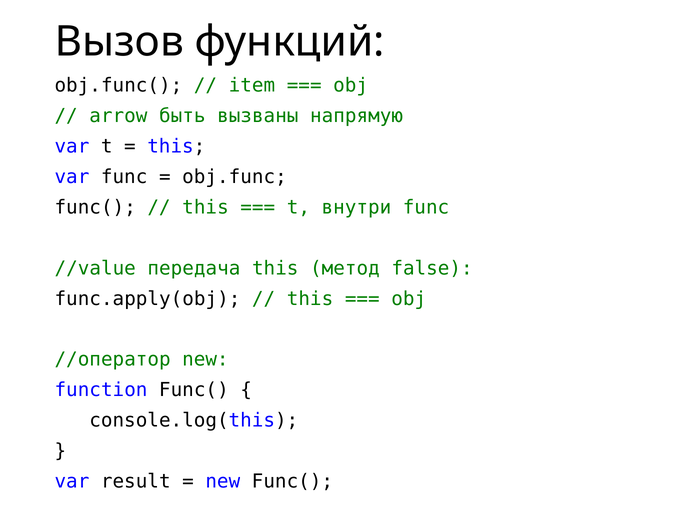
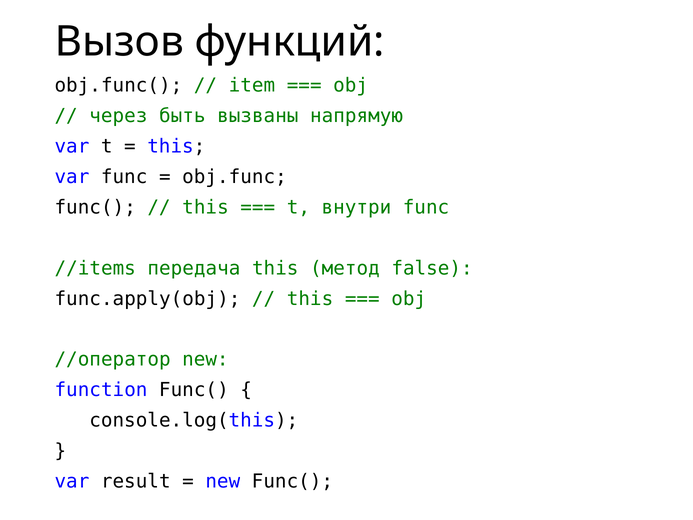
arrow: arrow -> через
//value: //value -> //items
